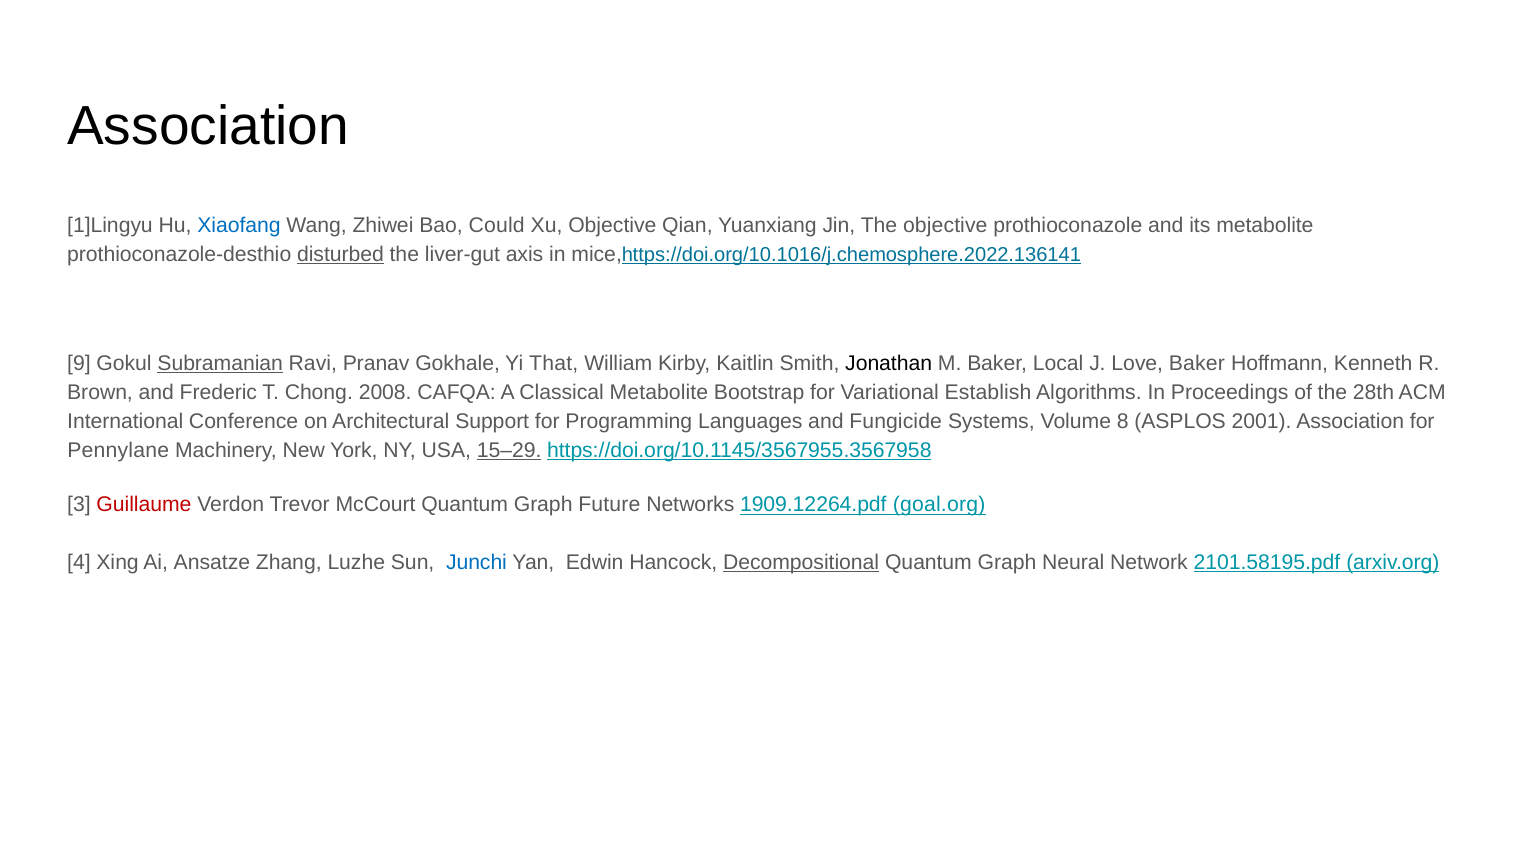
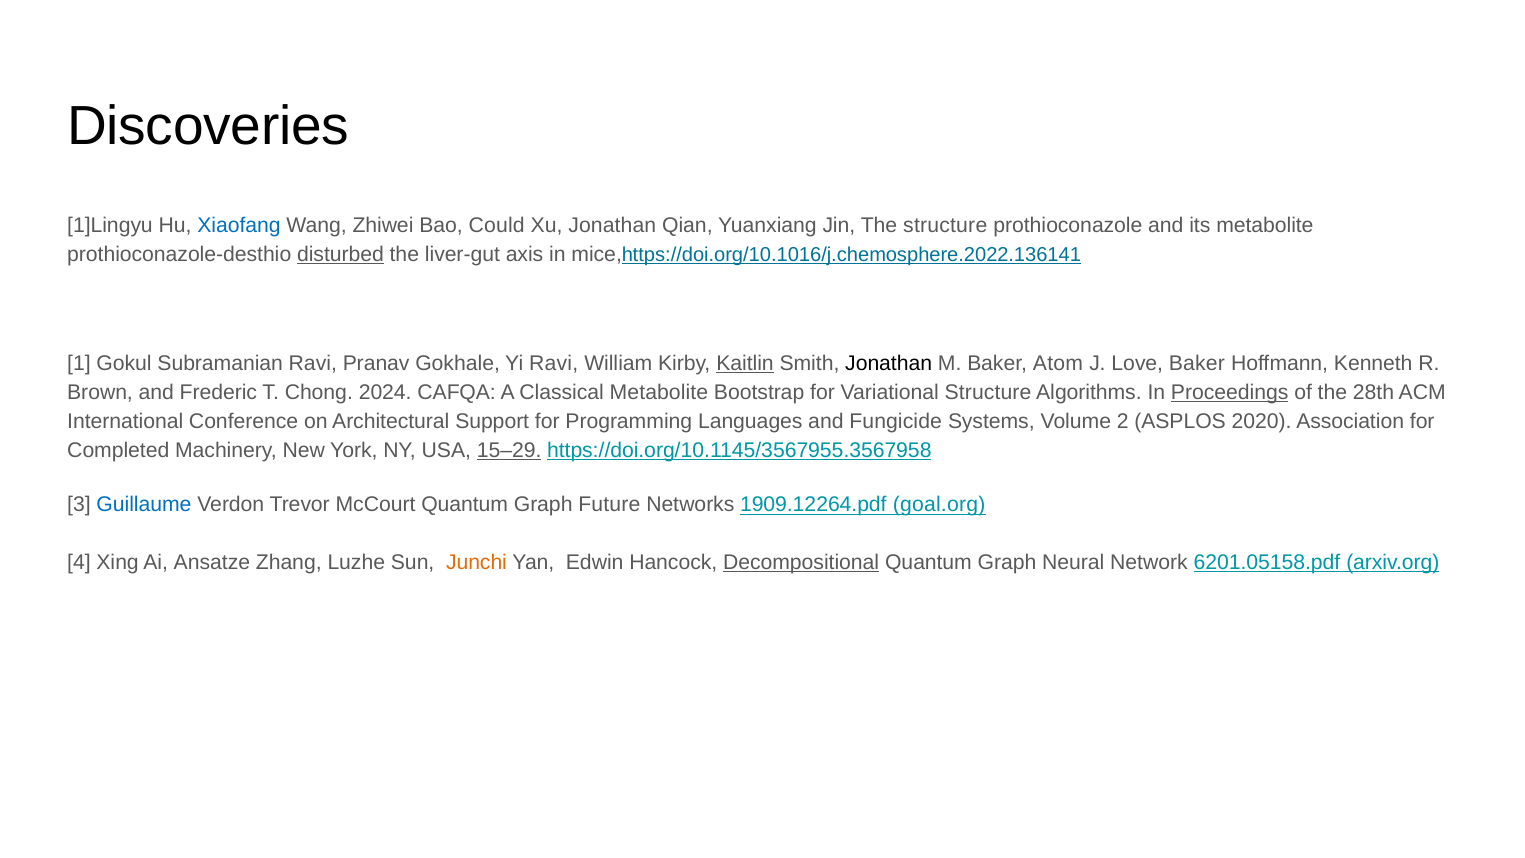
Association at (208, 126): Association -> Discoveries
Xu Objective: Objective -> Jonathan
The objective: objective -> structure
9: 9 -> 1
Subramanian underline: present -> none
Yi That: That -> Ravi
Kaitlin underline: none -> present
Local: Local -> Atom
2008: 2008 -> 2024
Variational Establish: Establish -> Structure
Proceedings underline: none -> present
8: 8 -> 2
2001: 2001 -> 2020
Pennylane: Pennylane -> Completed
Guillaume colour: red -> blue
Junchi colour: blue -> orange
2101.58195.pdf: 2101.58195.pdf -> 6201.05158.pdf
